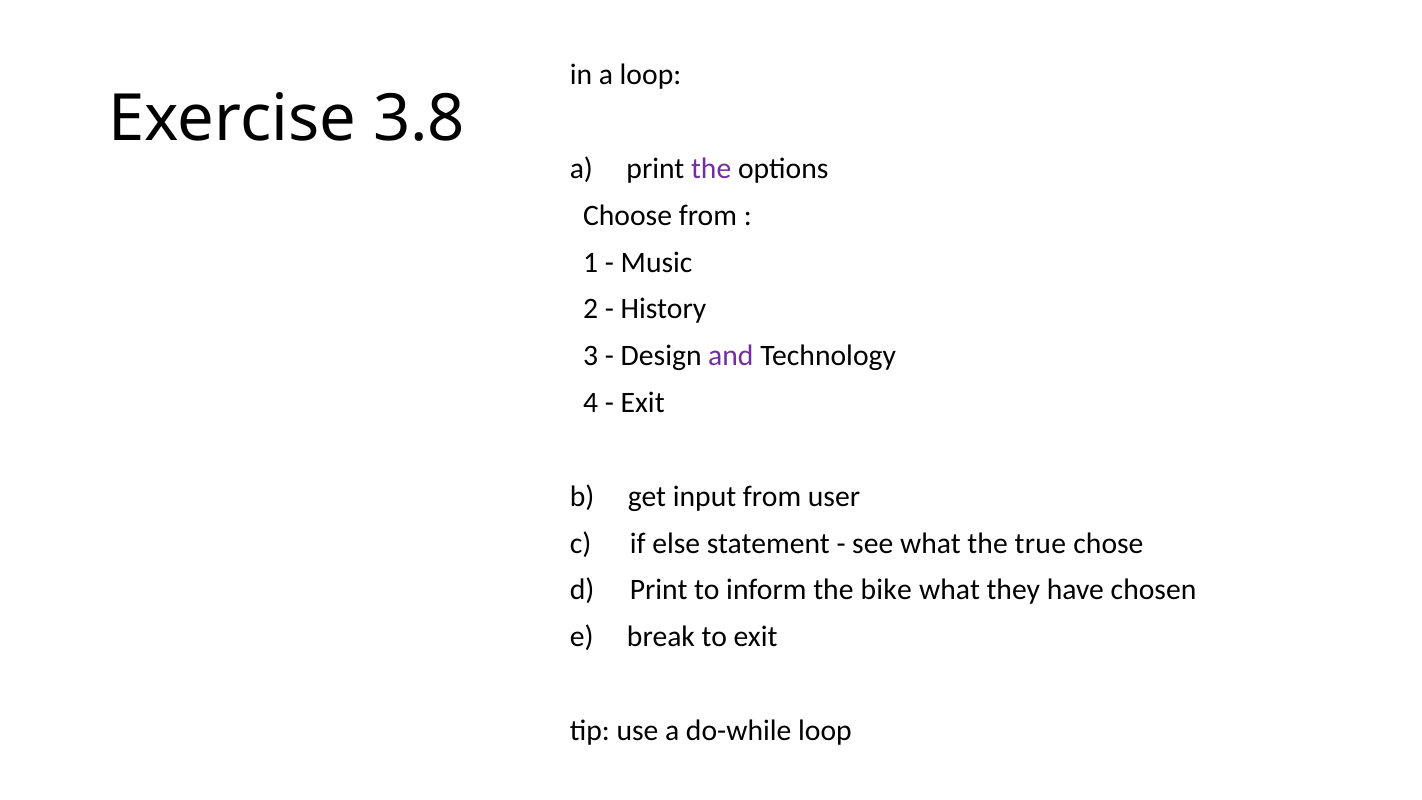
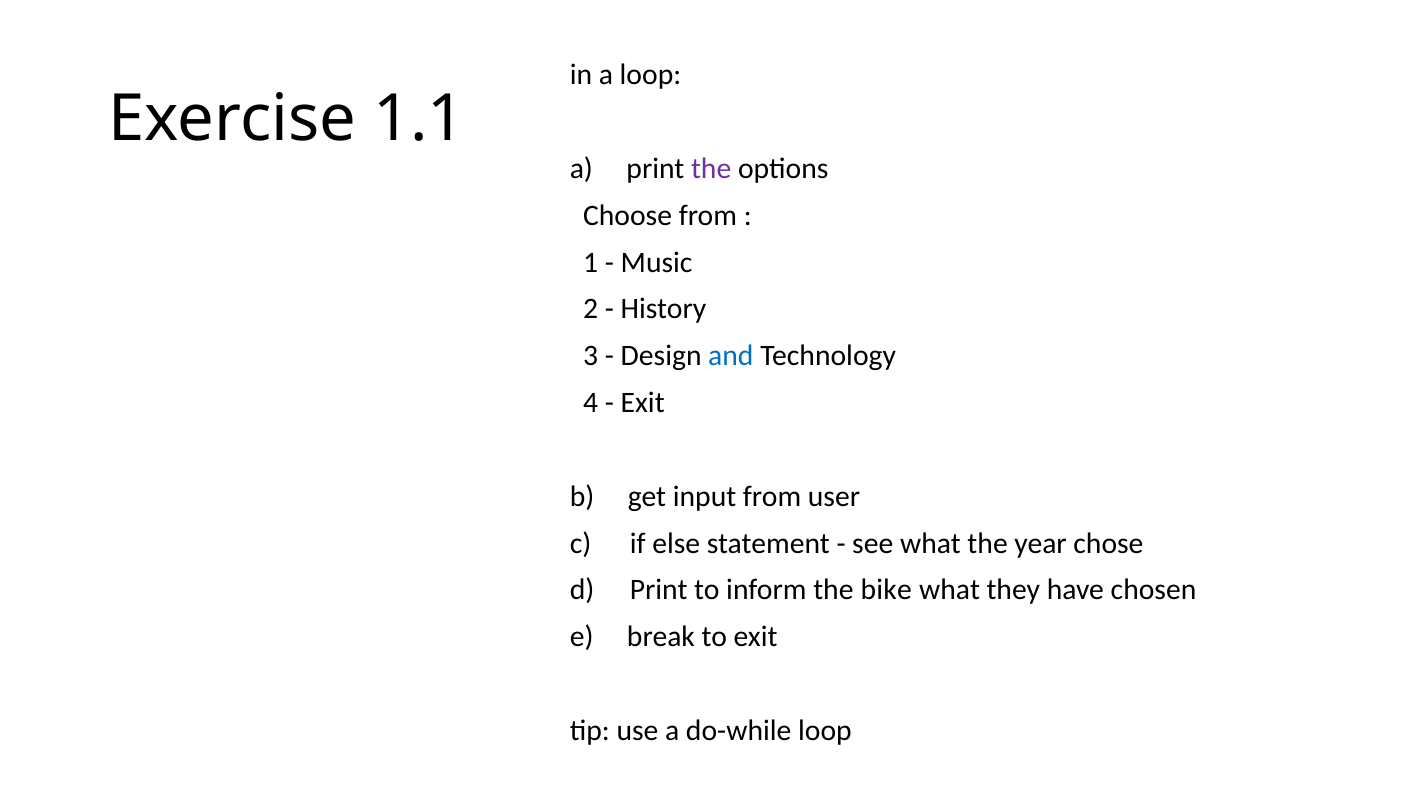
3.8: 3.8 -> 1.1
and colour: purple -> blue
true: true -> year
